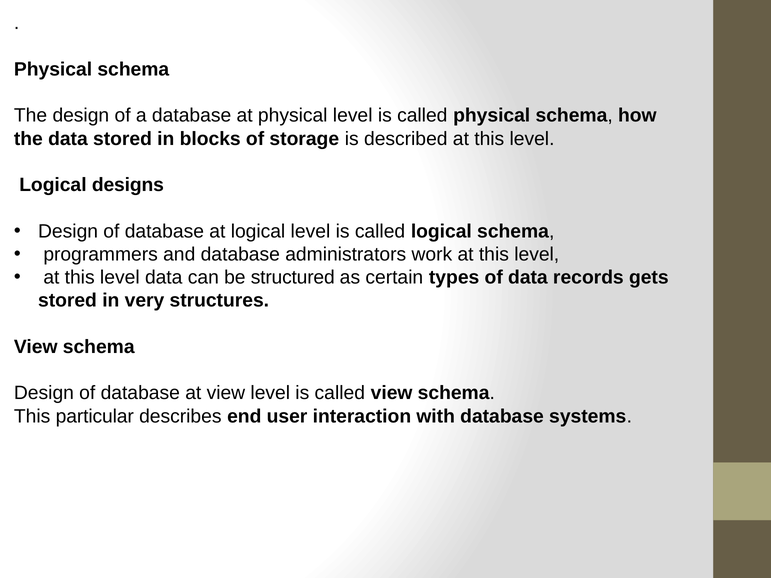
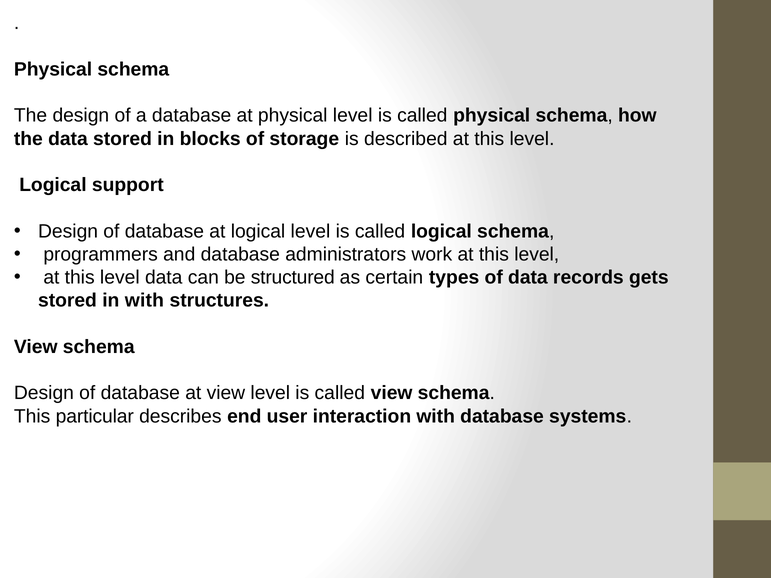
designs: designs -> support
in very: very -> with
